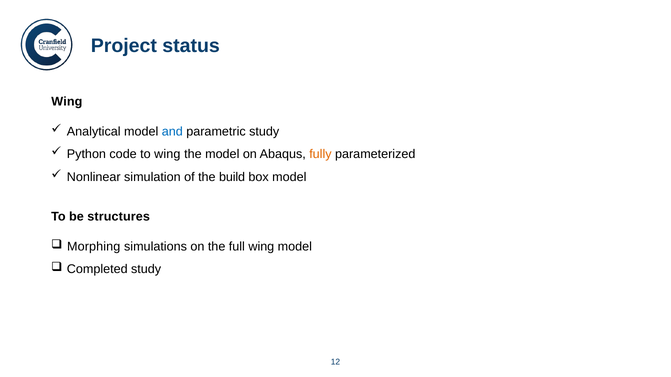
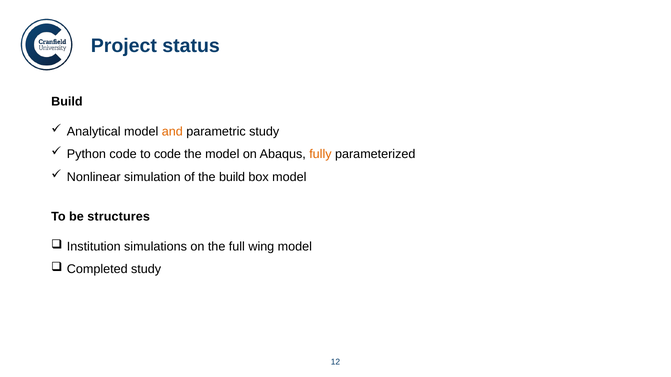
Wing at (67, 102): Wing -> Build
and colour: blue -> orange
to wing: wing -> code
Morphing: Morphing -> Institution
